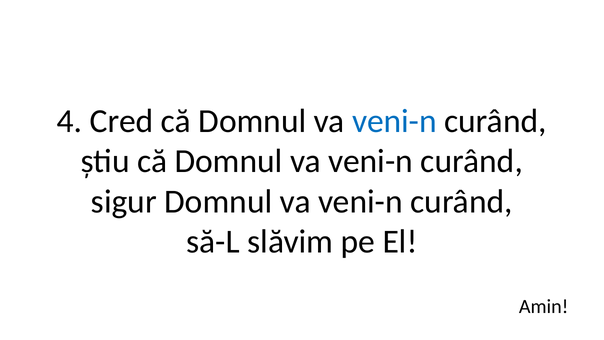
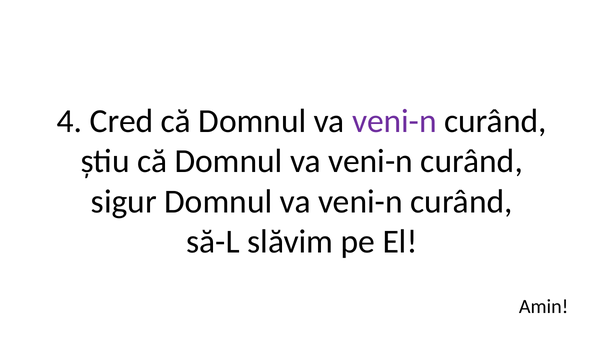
veni-n at (394, 121) colour: blue -> purple
